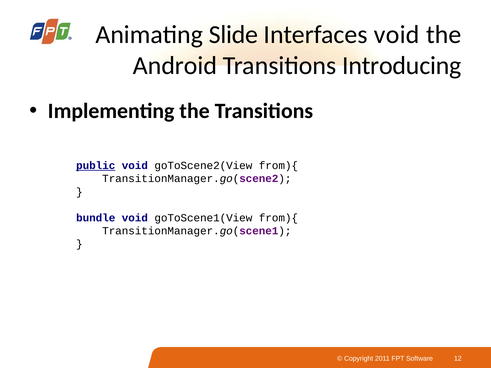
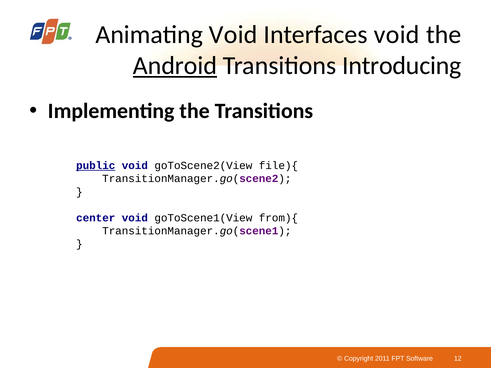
Animating Slide: Slide -> Void
Android underline: none -> present
goToScene2(View from){: from){ -> file){
bundle: bundle -> center
